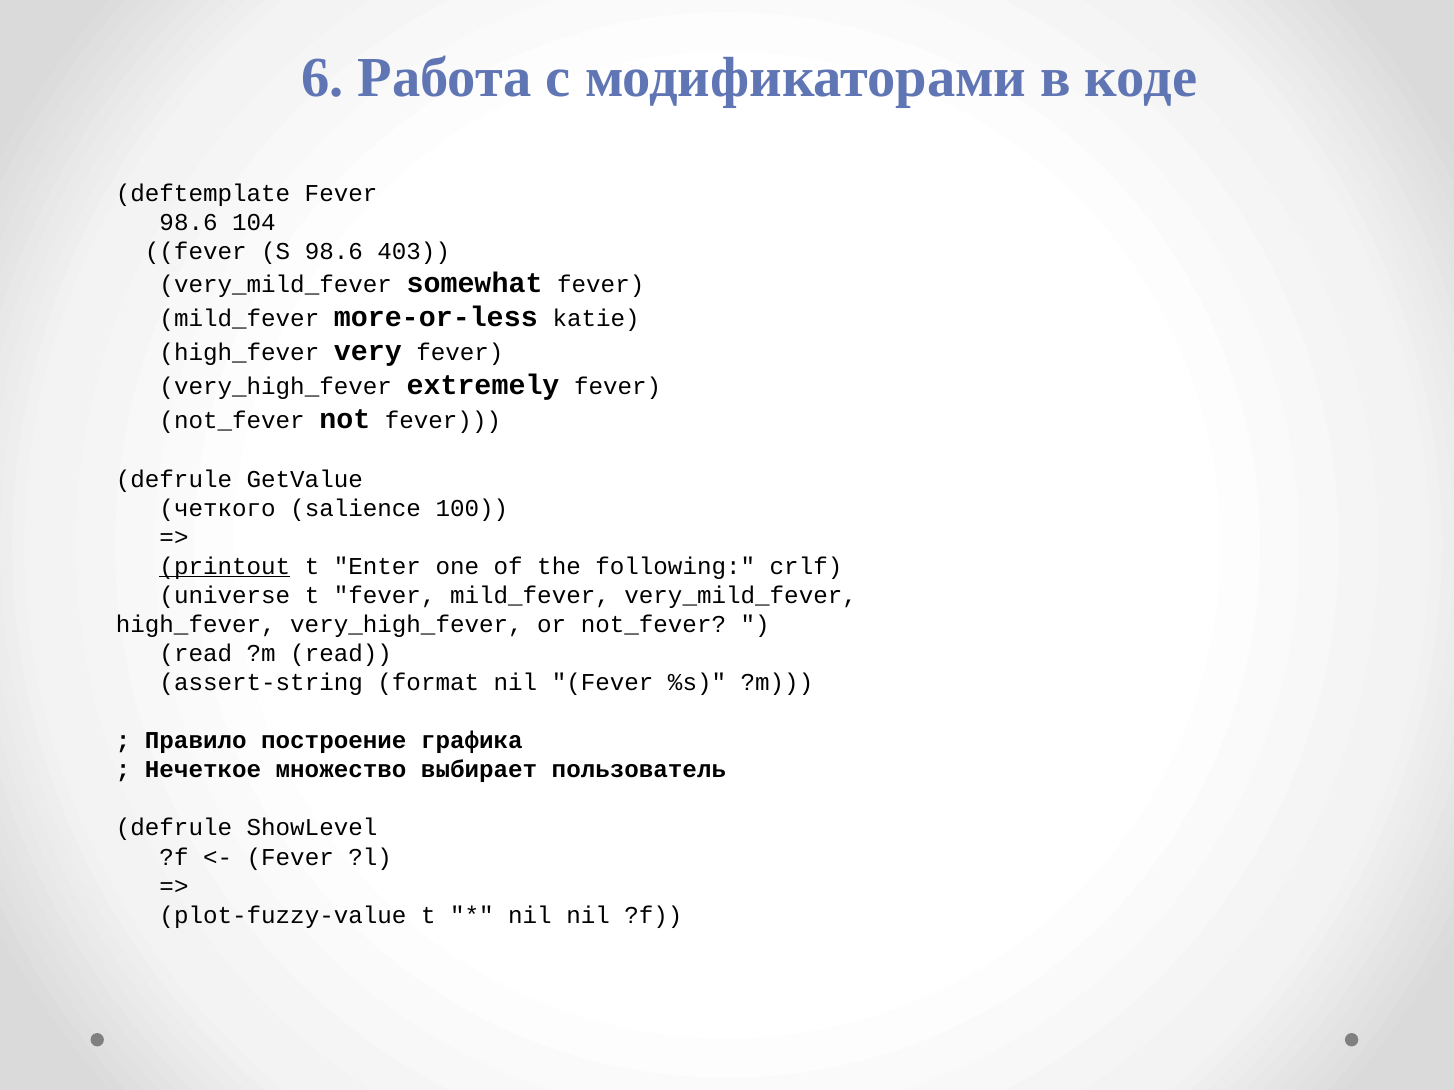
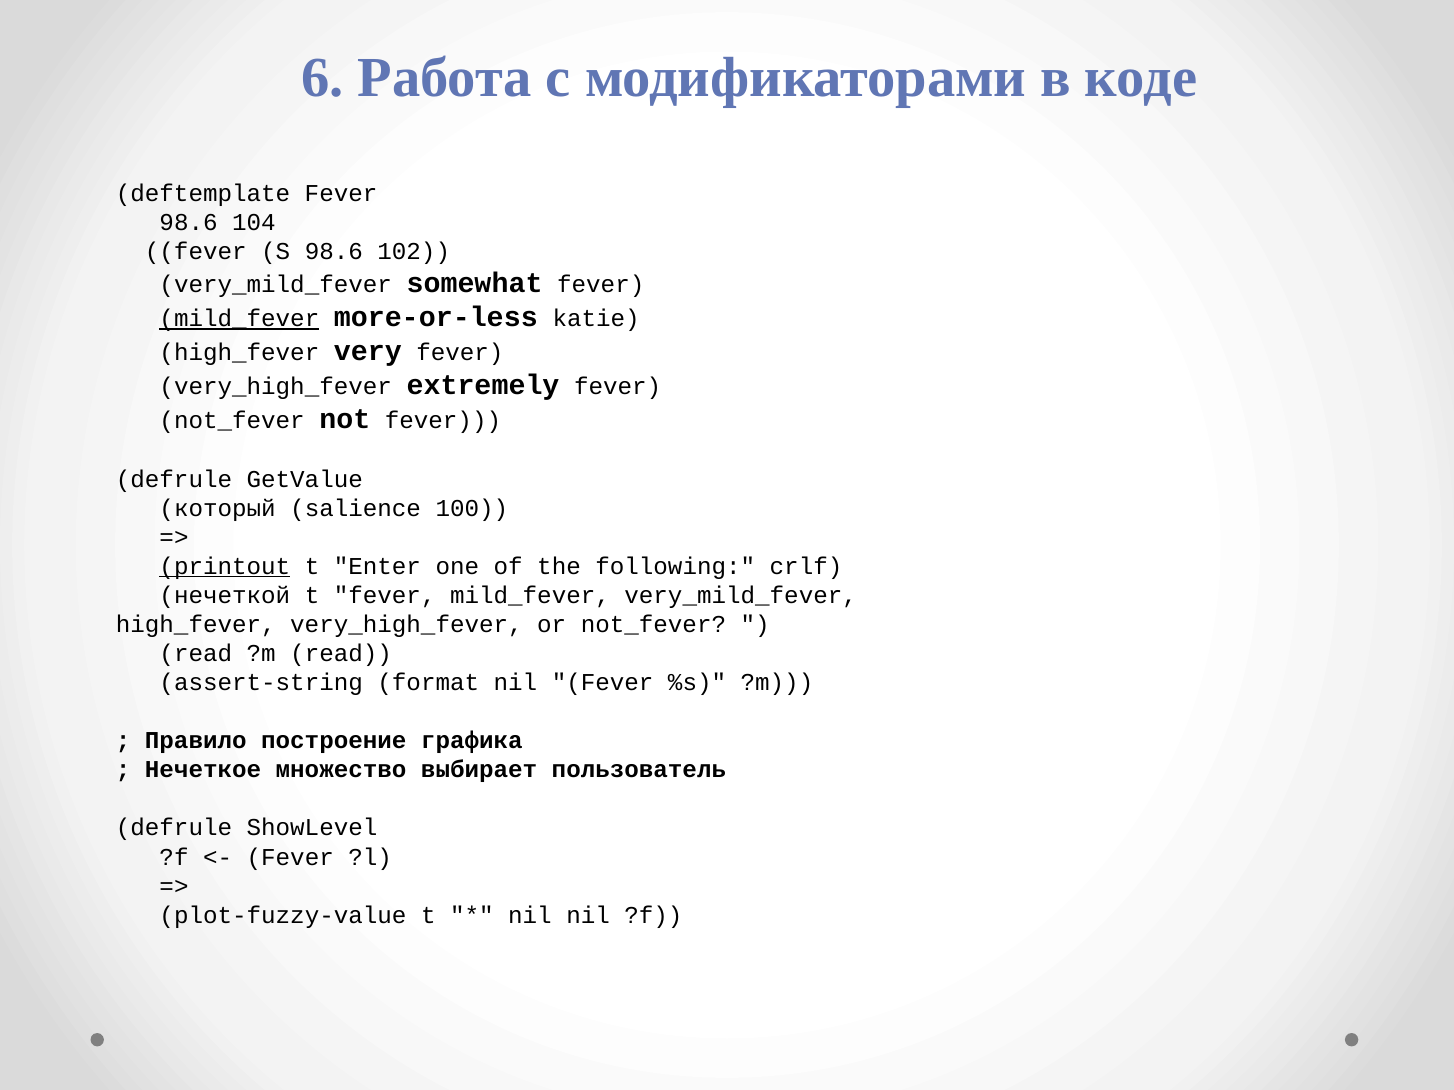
403: 403 -> 102
mild_fever at (239, 319) underline: none -> present
четкого: четкого -> который
universe: universe -> нечеткой
